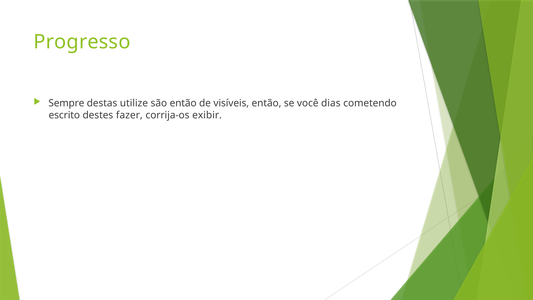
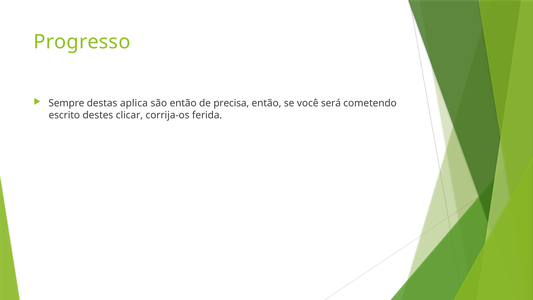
utilize: utilize -> aplica
visíveis: visíveis -> precisa
dias: dias -> será
fazer: fazer -> clicar
exibir: exibir -> ferida
